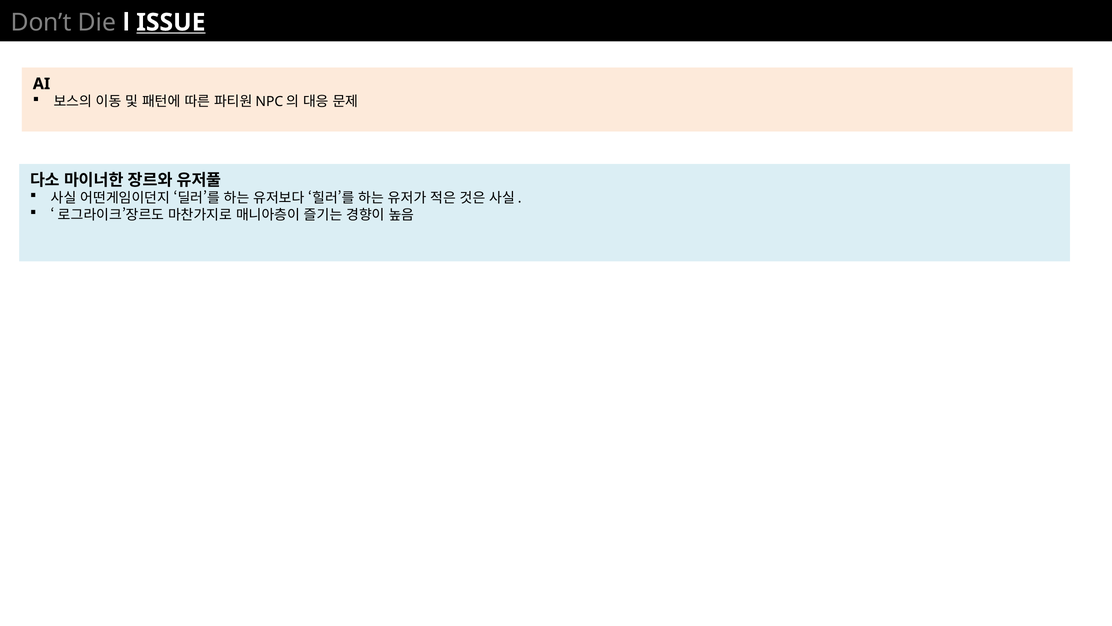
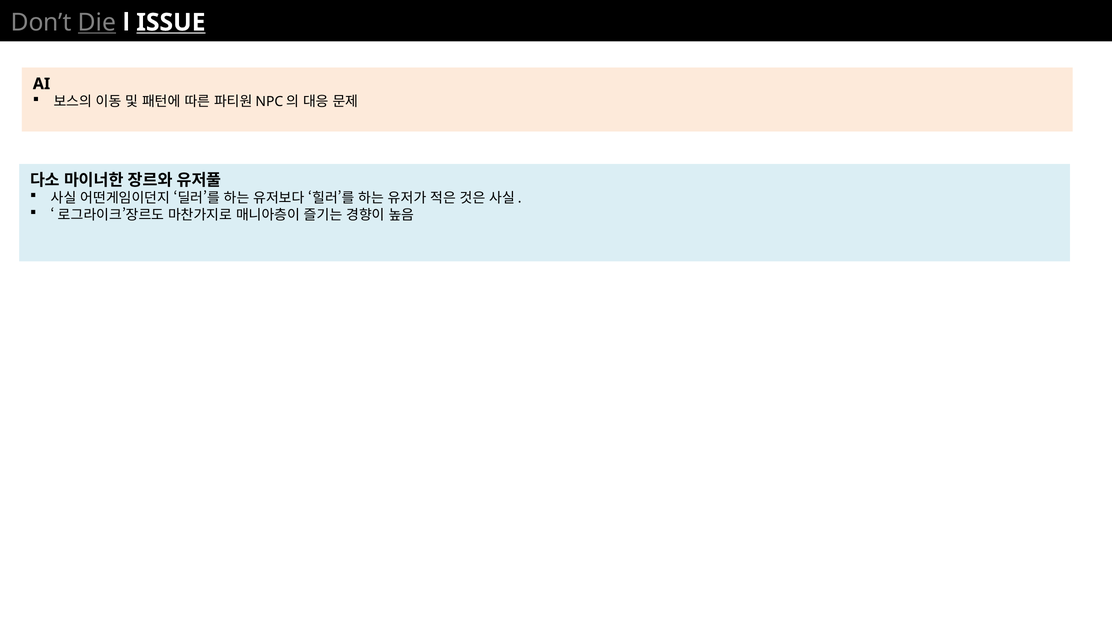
Die underline: none -> present
